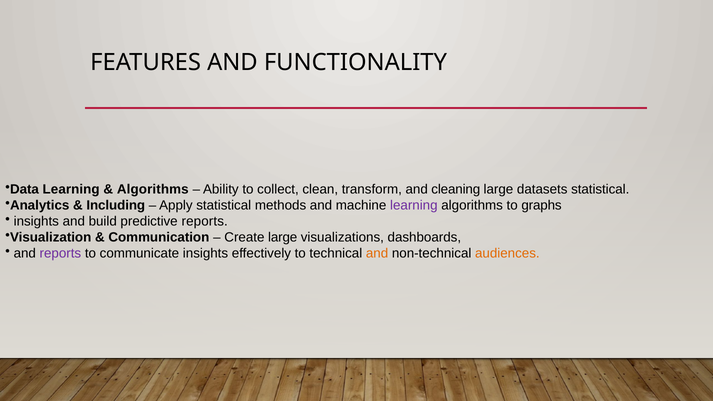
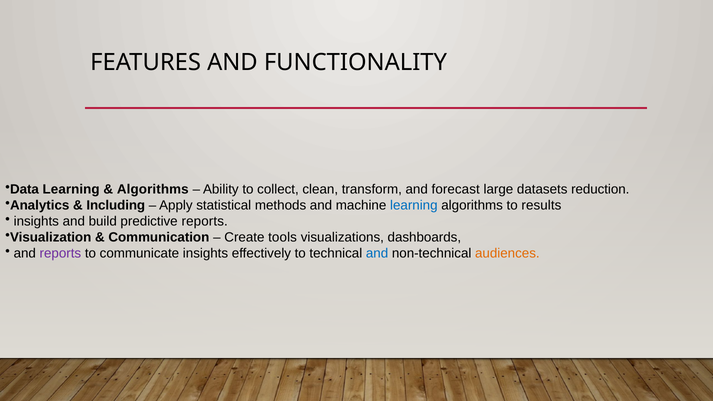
cleaning: cleaning -> forecast
datasets statistical: statistical -> reduction
learning at (414, 205) colour: purple -> blue
graphs: graphs -> results
Create large: large -> tools
and at (377, 254) colour: orange -> blue
